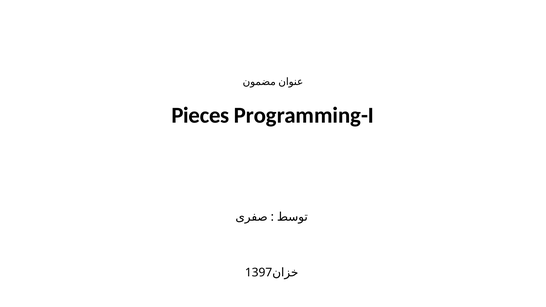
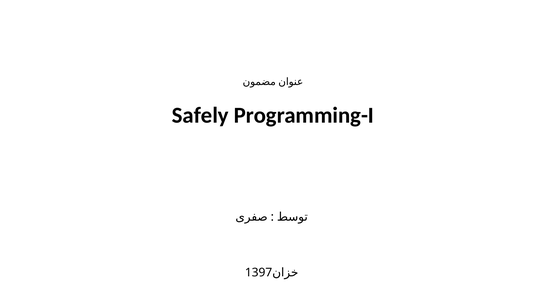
Pieces: Pieces -> Safely
